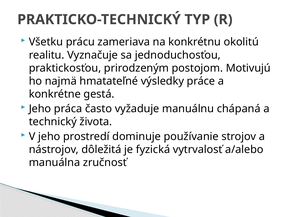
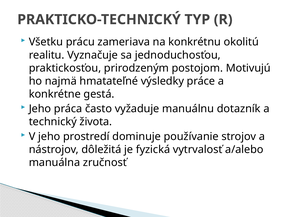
chápaná: chápaná -> dotazník
